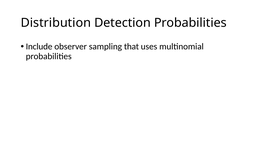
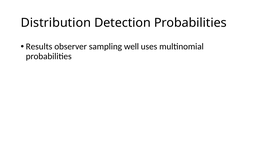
Include: Include -> Results
that: that -> well
